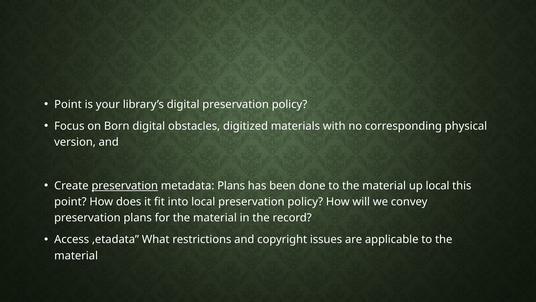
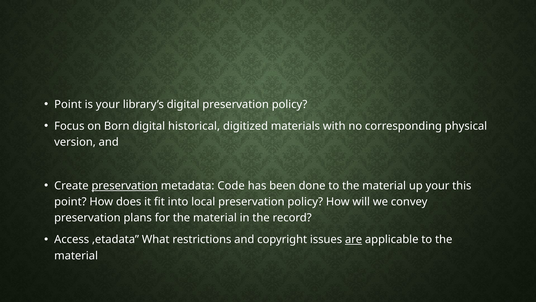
obstacles: obstacles -> historical
metadata Plans: Plans -> Code
up local: local -> your
are underline: none -> present
